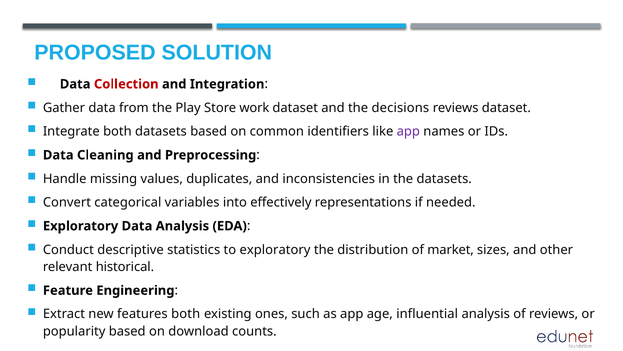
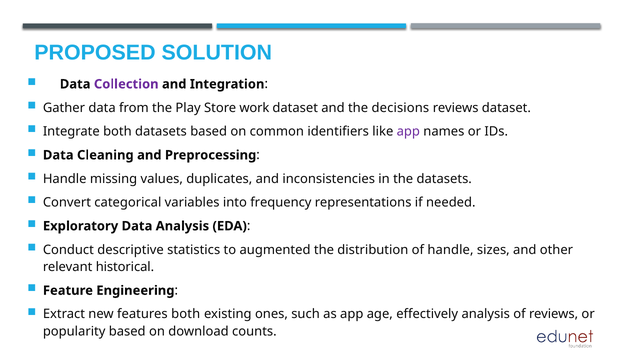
Collection colour: red -> purple
effectively: effectively -> frequency
to exploratory: exploratory -> augmented
of market: market -> handle
influential: influential -> effectively
